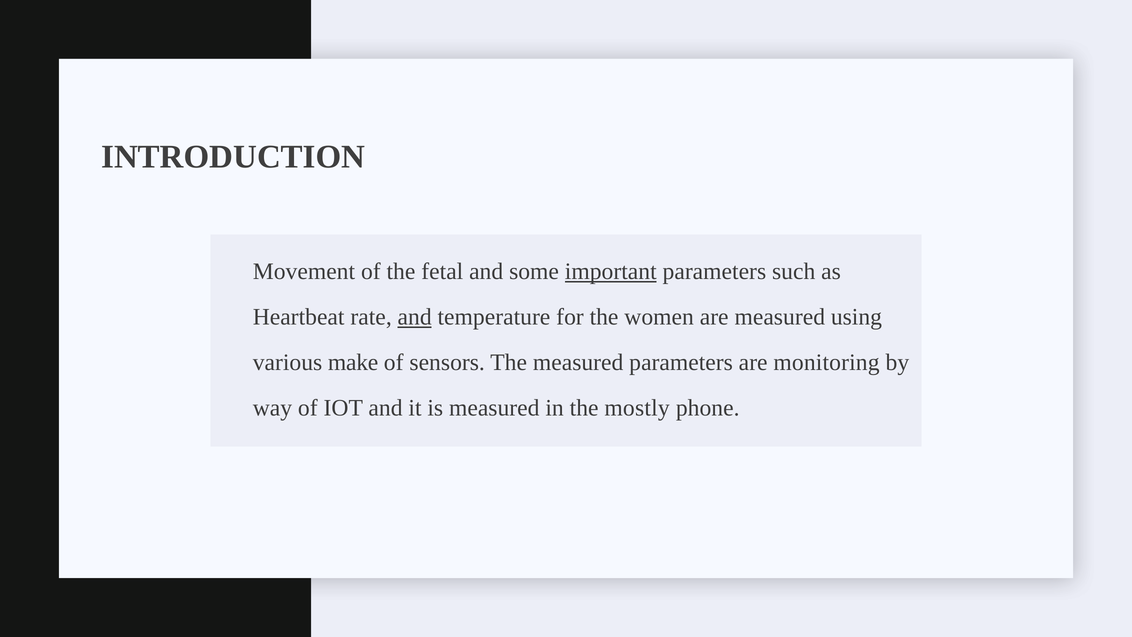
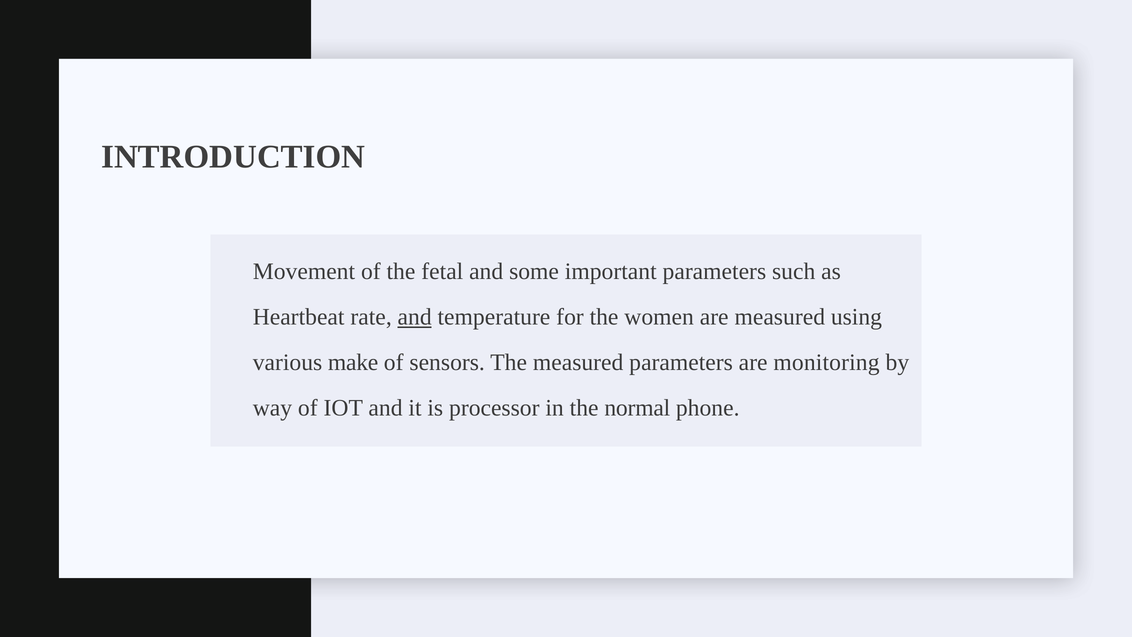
important underline: present -> none
is measured: measured -> processor
mostly: mostly -> normal
